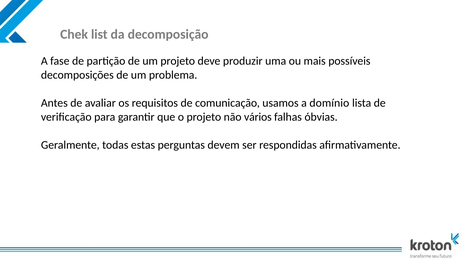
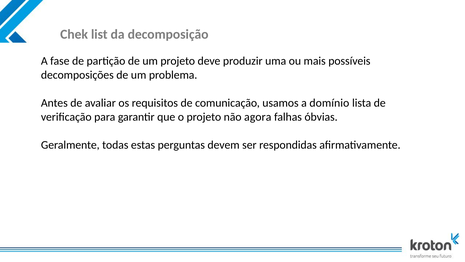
vários: vários -> agora
